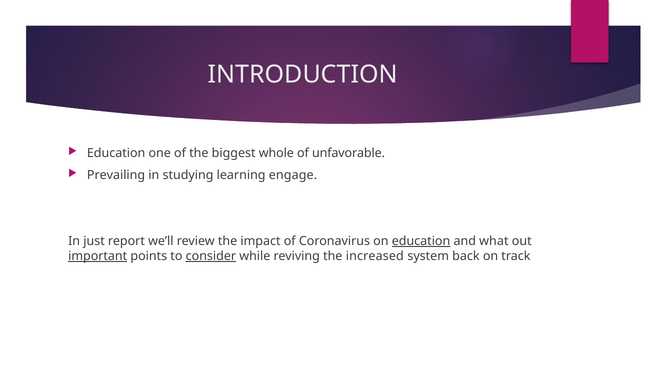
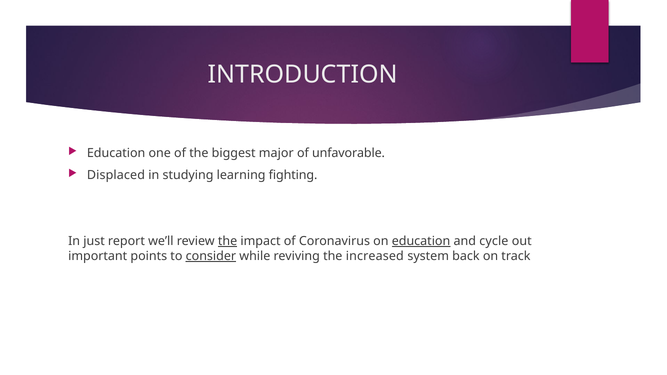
whole: whole -> major
Prevailing: Prevailing -> Displaced
engage: engage -> fighting
the at (228, 241) underline: none -> present
what: what -> cycle
important underline: present -> none
